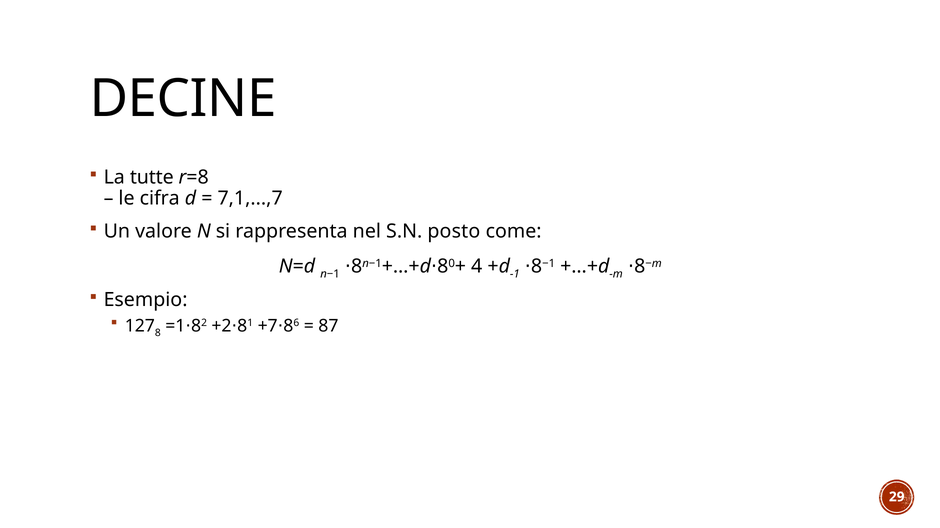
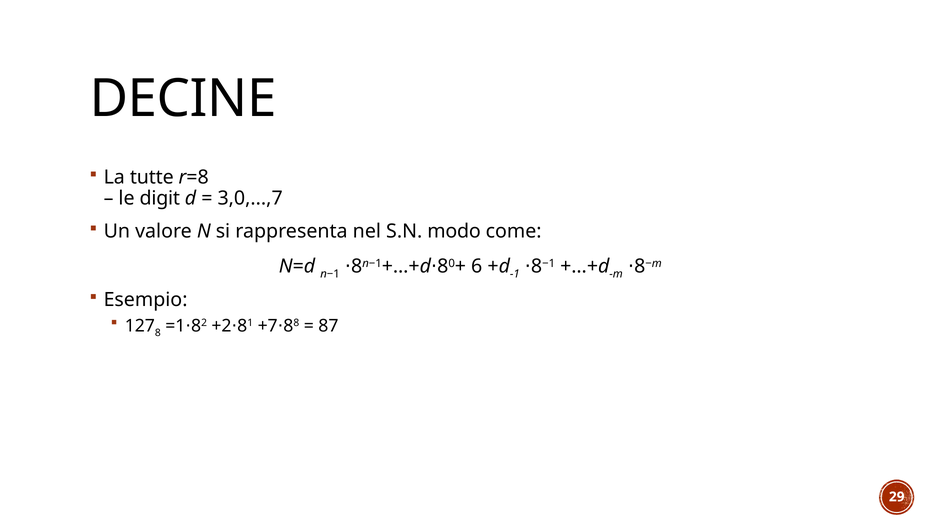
cifra: cifra -> digit
7,1,...,7: 7,1,...,7 -> 3,0,...,7
posto: posto -> modo
4: 4 -> 6
6 at (296, 324): 6 -> 8
